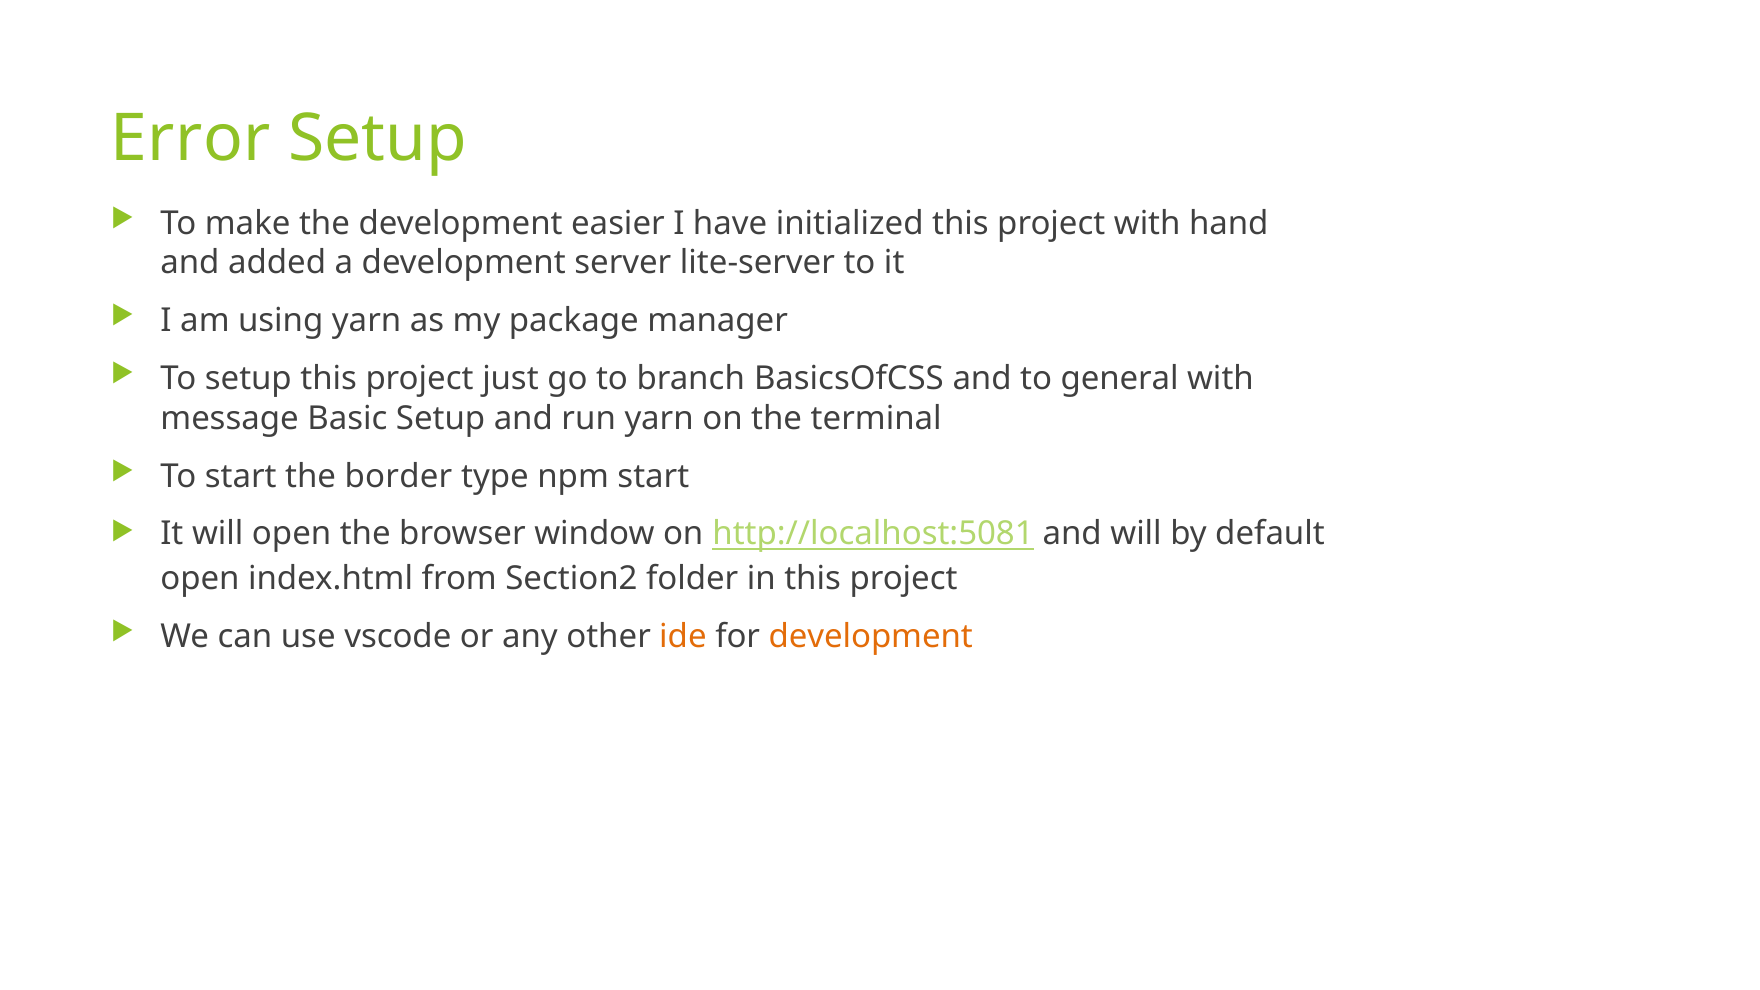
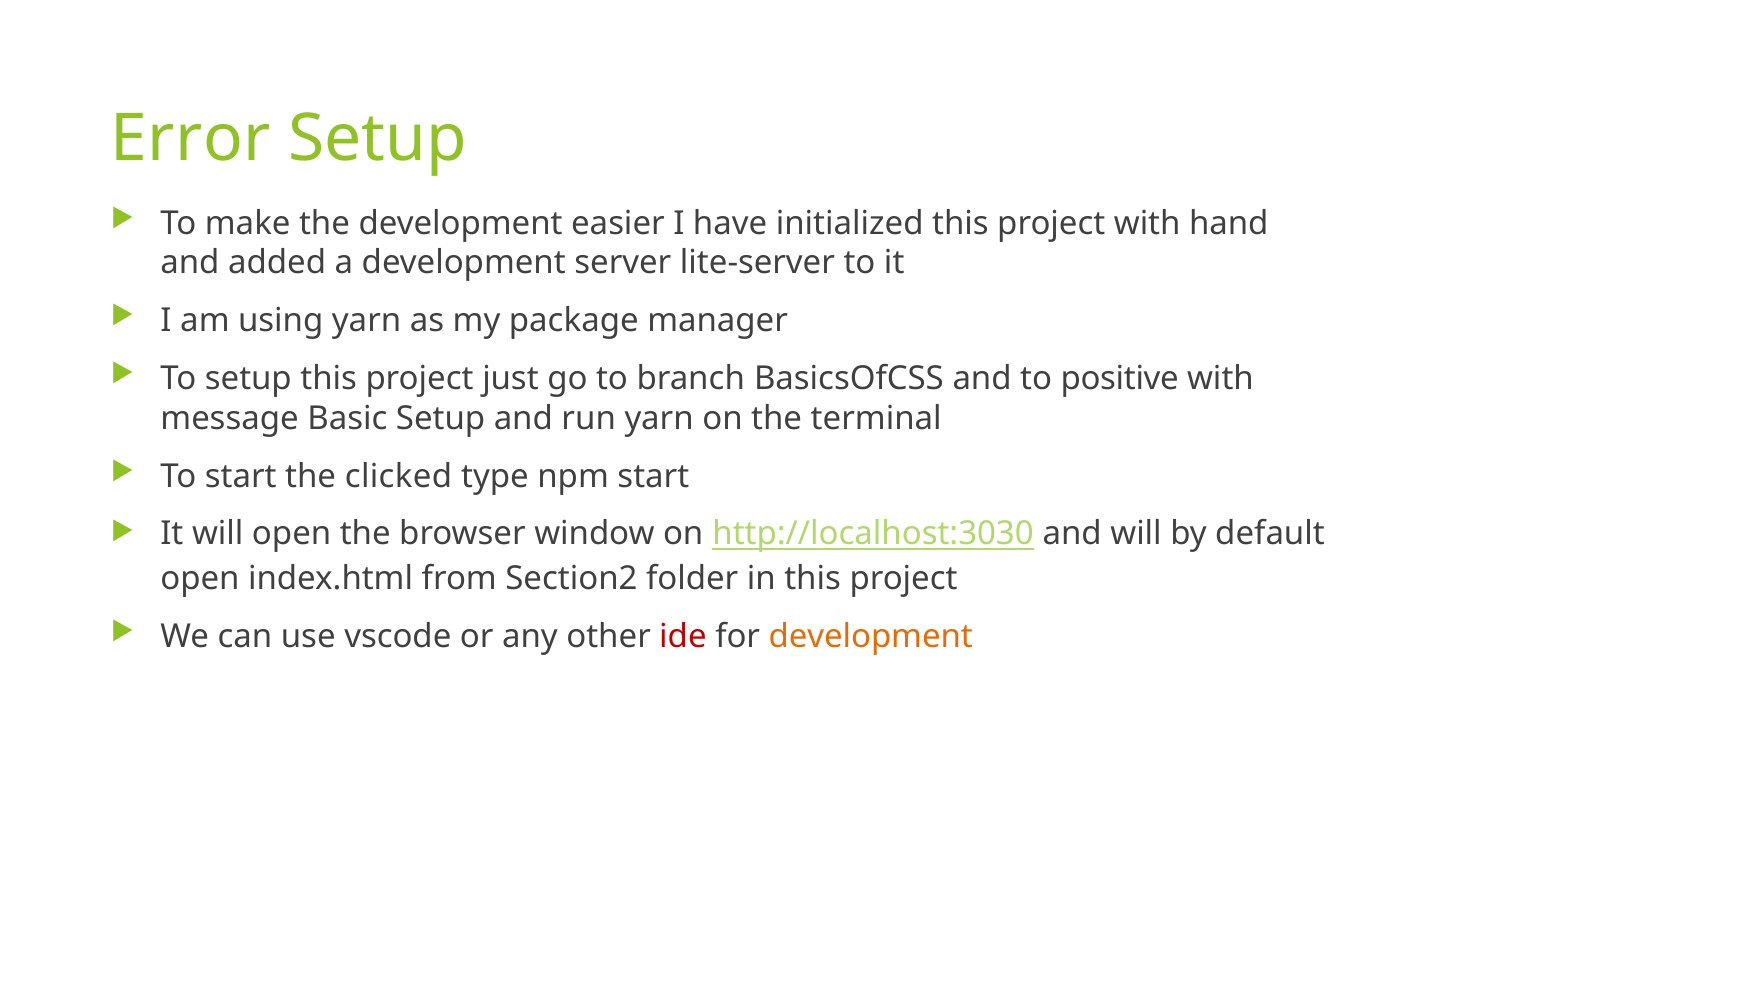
general: general -> positive
border: border -> clicked
http://localhost:5081: http://localhost:5081 -> http://localhost:3030
ide colour: orange -> red
